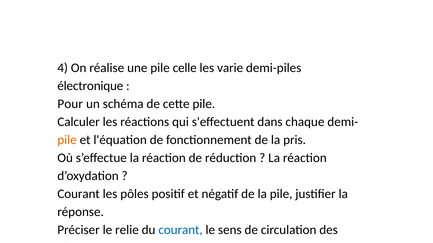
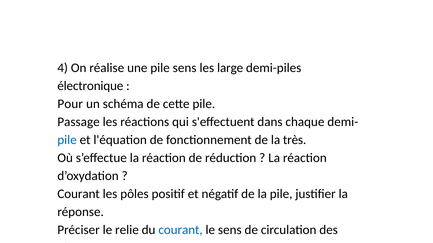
pile celle: celle -> sens
varie: varie -> large
Calculer: Calculer -> Passage
pile at (67, 140) colour: orange -> blue
pris: pris -> très
